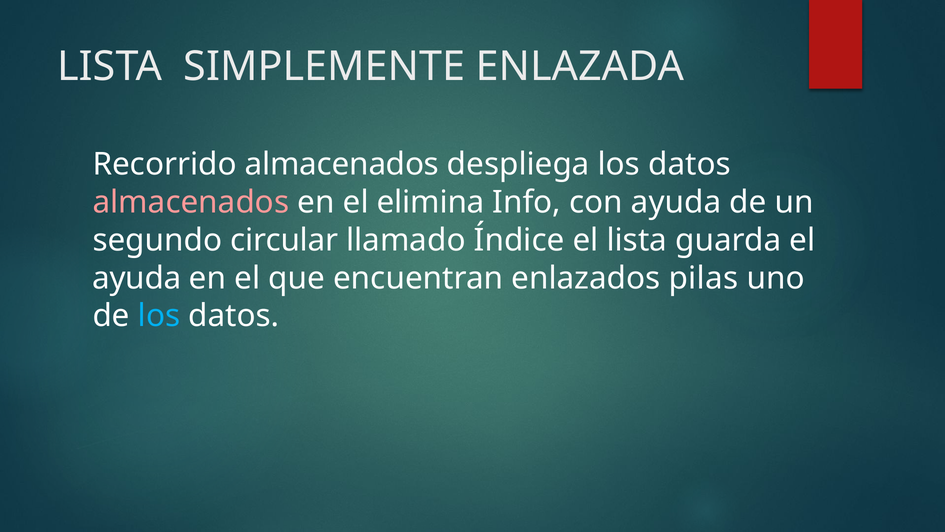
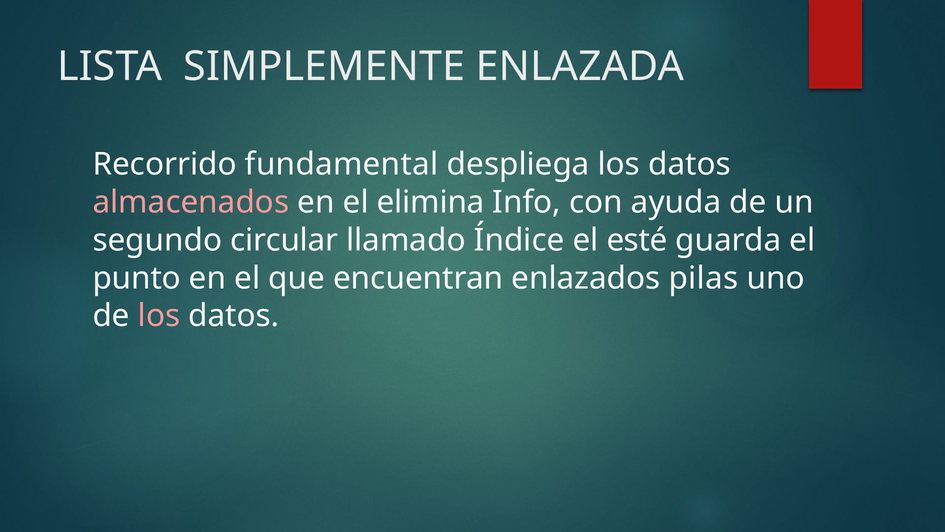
Recorrido almacenados: almacenados -> fundamental
el lista: lista -> esté
ayuda at (137, 278): ayuda -> punto
los at (159, 316) colour: light blue -> pink
